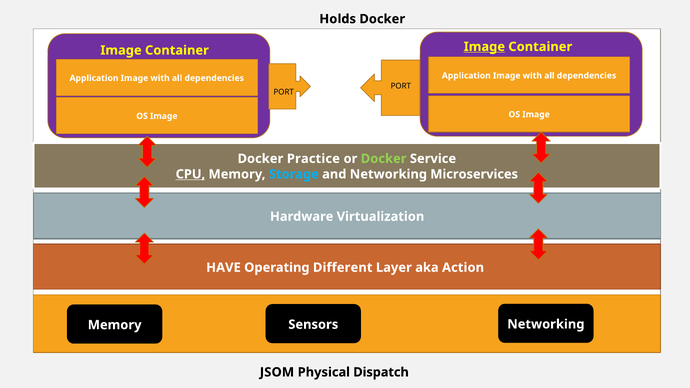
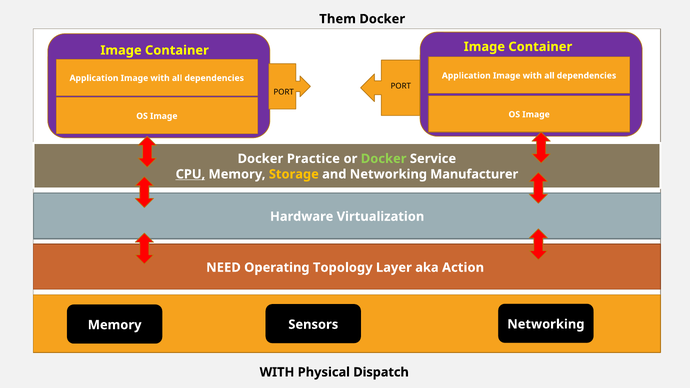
Holds: Holds -> Them
Image at (484, 47) underline: present -> none
Storage colour: light blue -> yellow
Microservices: Microservices -> Manufacturer
HAVE: HAVE -> NEED
Different: Different -> Topology
JSOM at (277, 372): JSOM -> WITH
